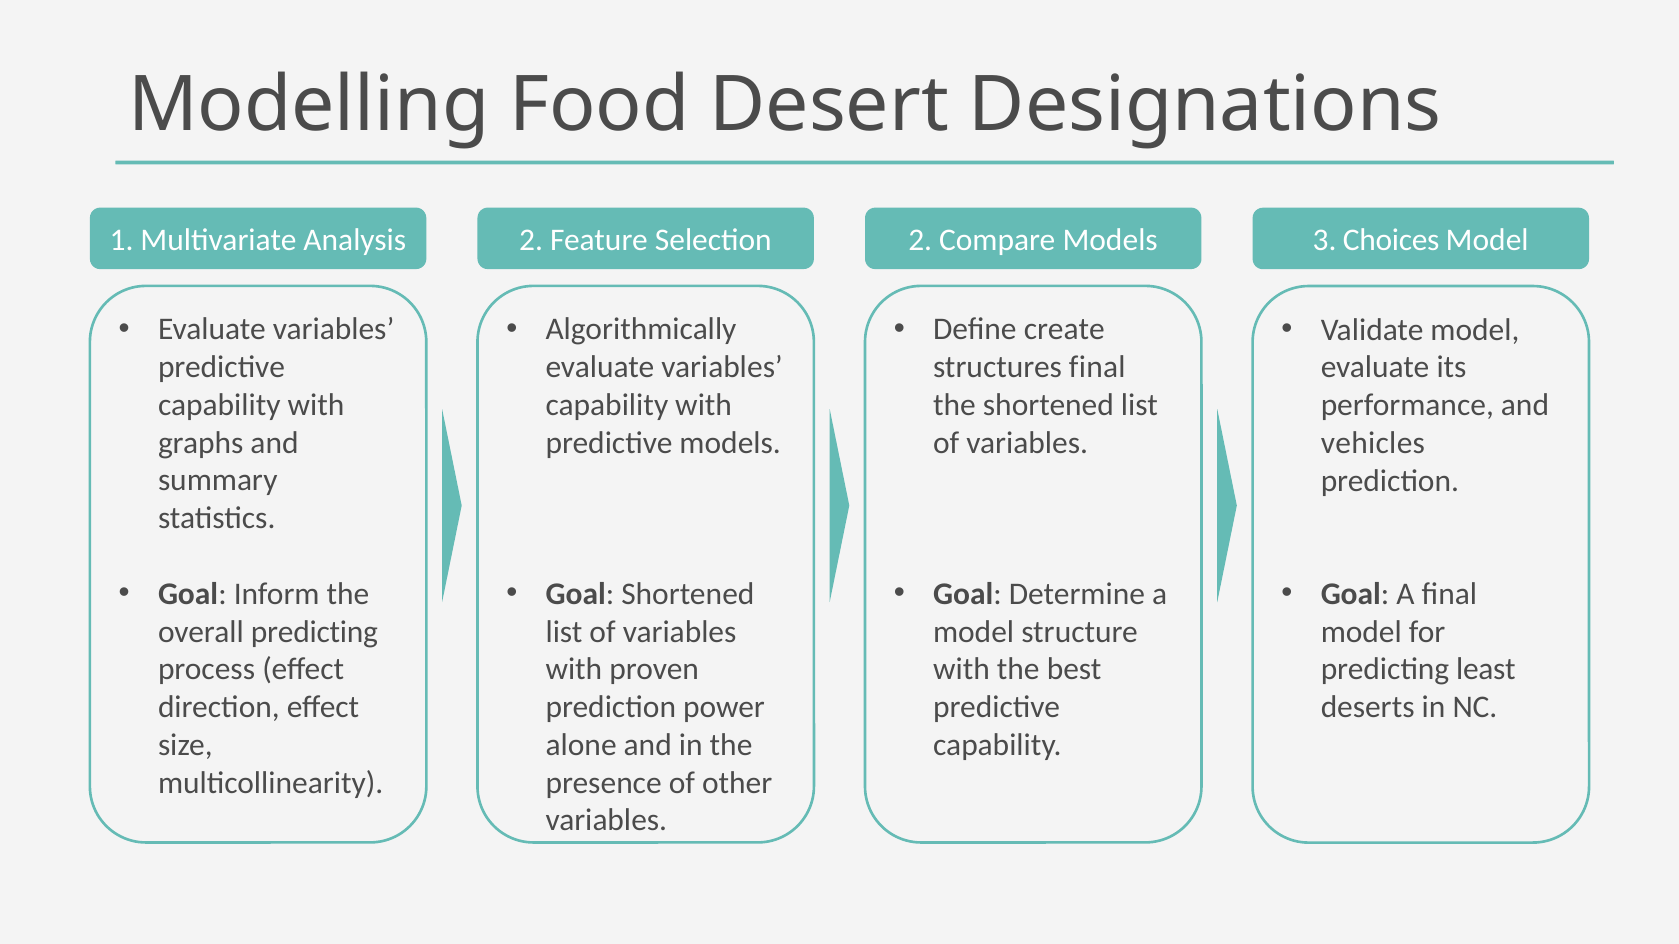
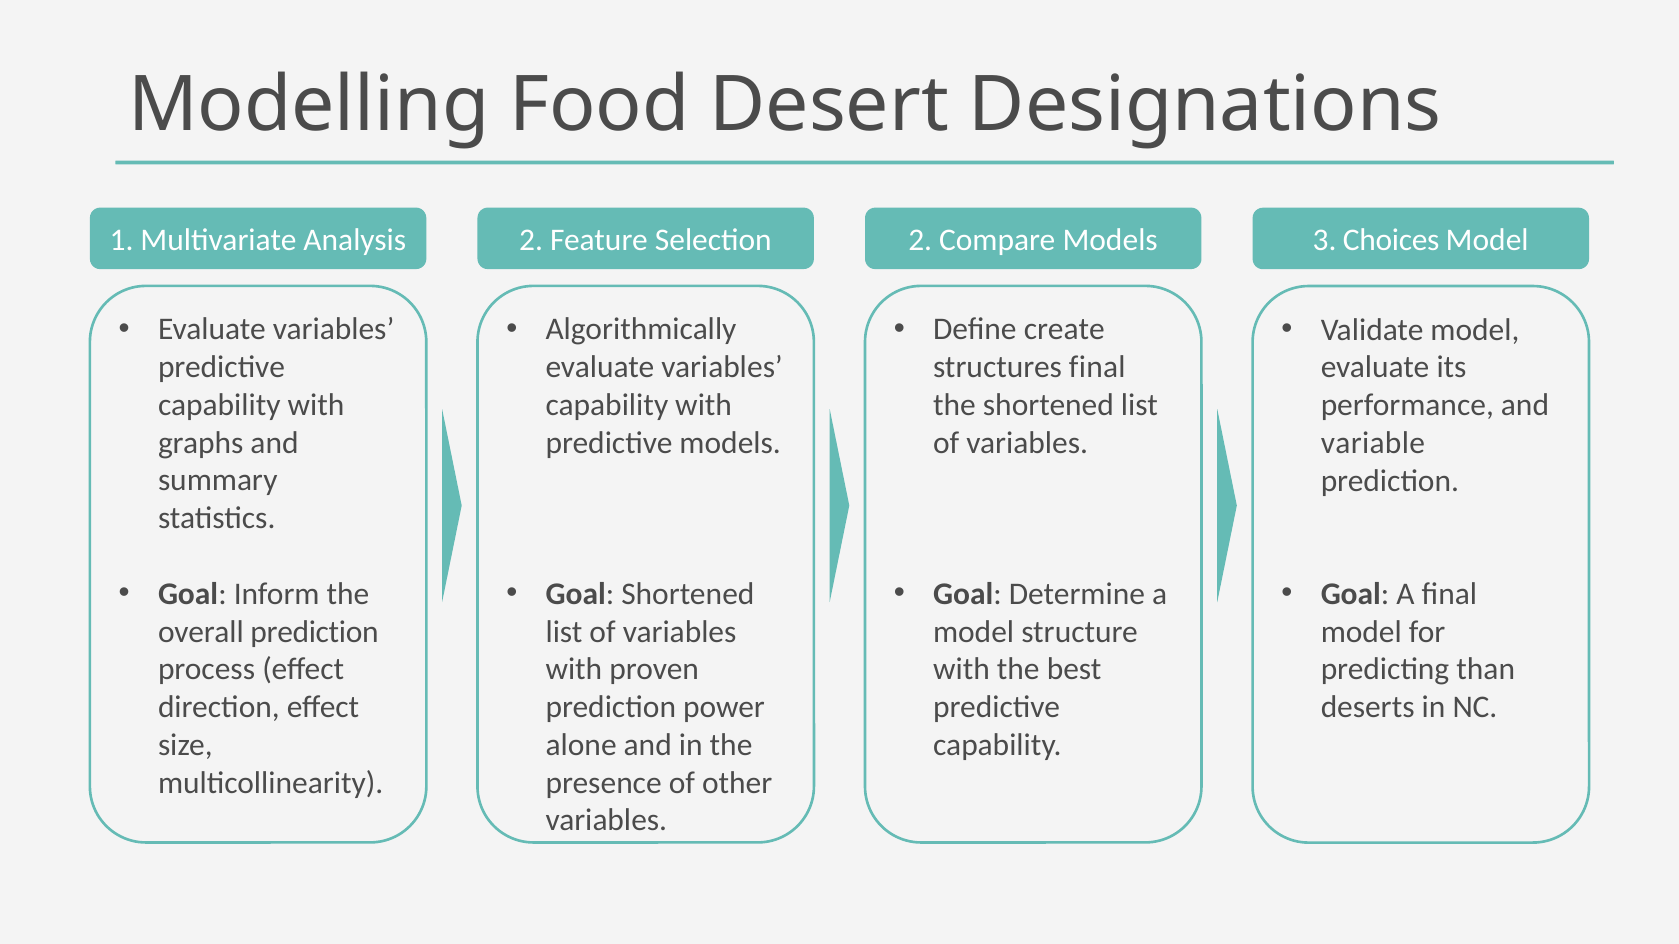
vehicles: vehicles -> variable
overall predicting: predicting -> prediction
least: least -> than
